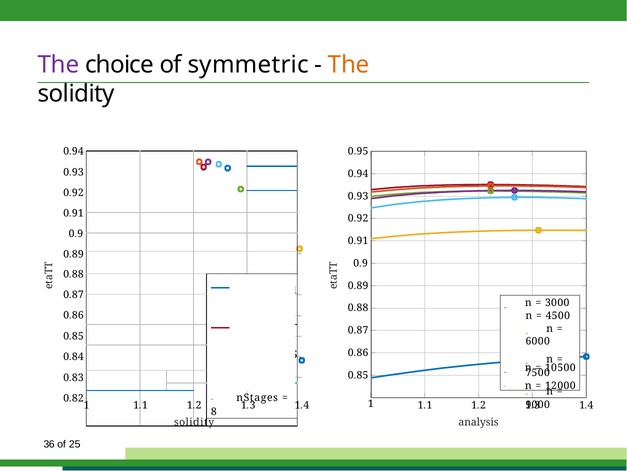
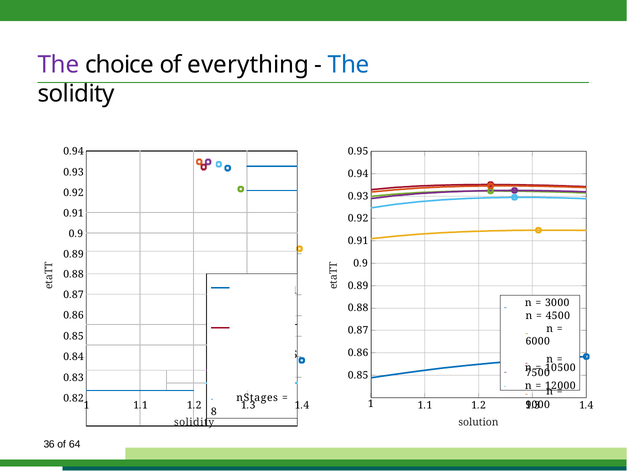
symmetric: symmetric -> everything
The at (349, 65) colour: orange -> blue
analysis: analysis -> solution
25: 25 -> 64
